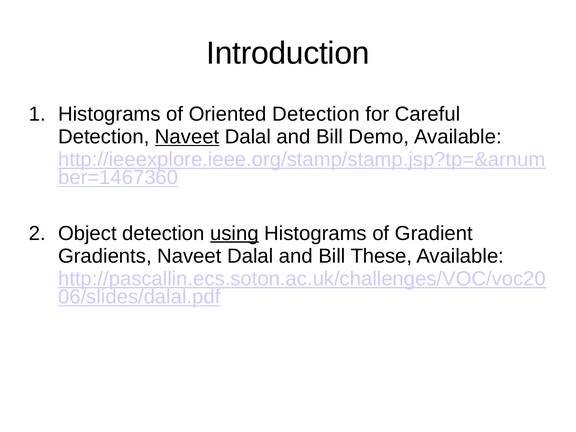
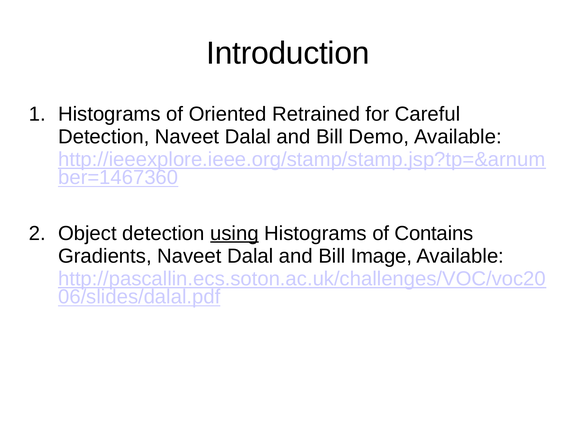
Oriented Detection: Detection -> Retrained
Naveet at (187, 137) underline: present -> none
Gradient: Gradient -> Contains
These: These -> Image
